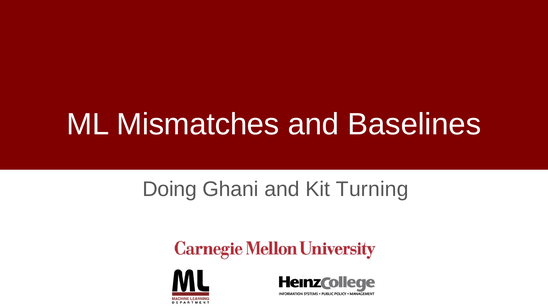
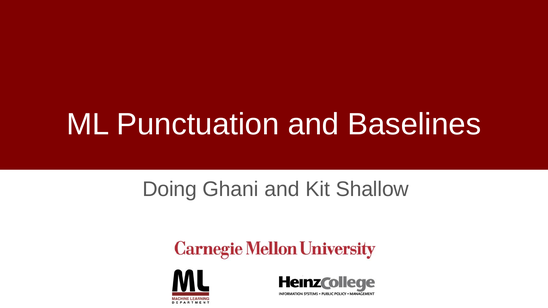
Mismatches: Mismatches -> Punctuation
Turning: Turning -> Shallow
